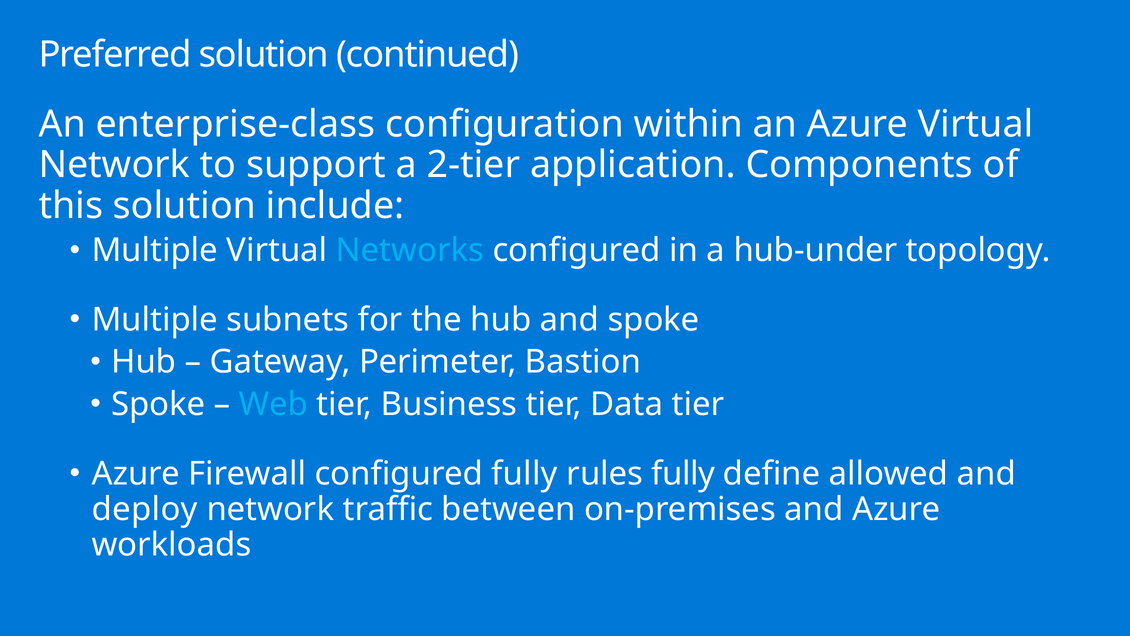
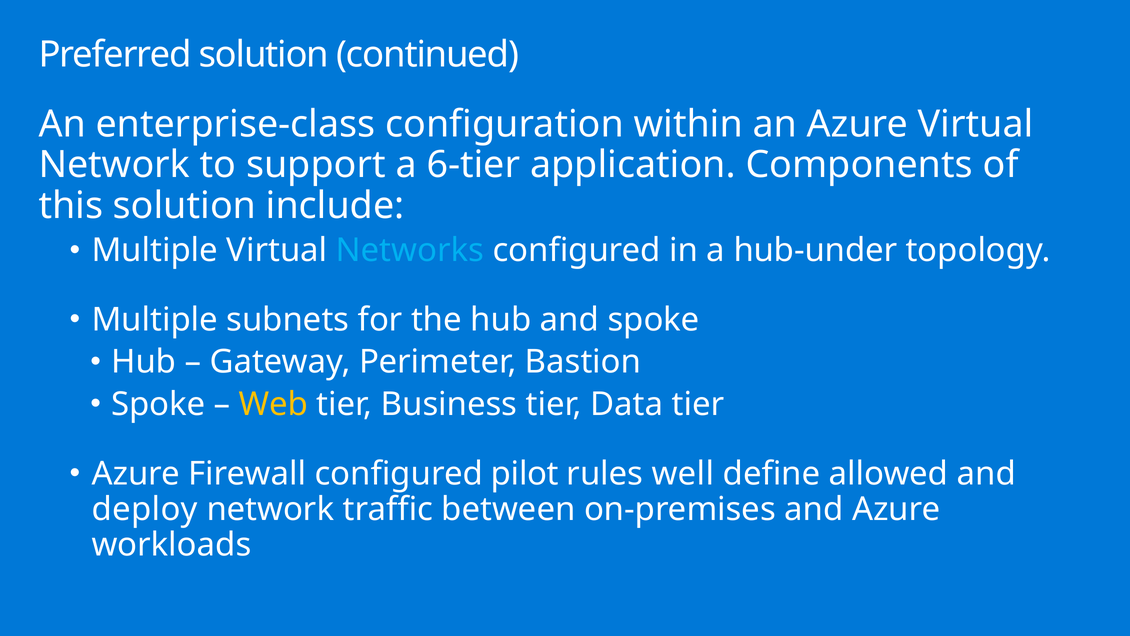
2-tier: 2-tier -> 6-tier
Web colour: light blue -> yellow
configured fully: fully -> pilot
rules fully: fully -> well
